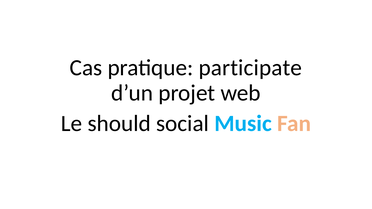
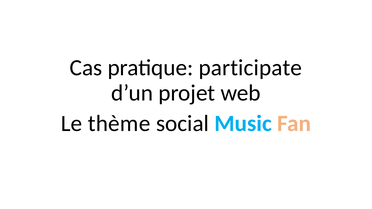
should: should -> thème
